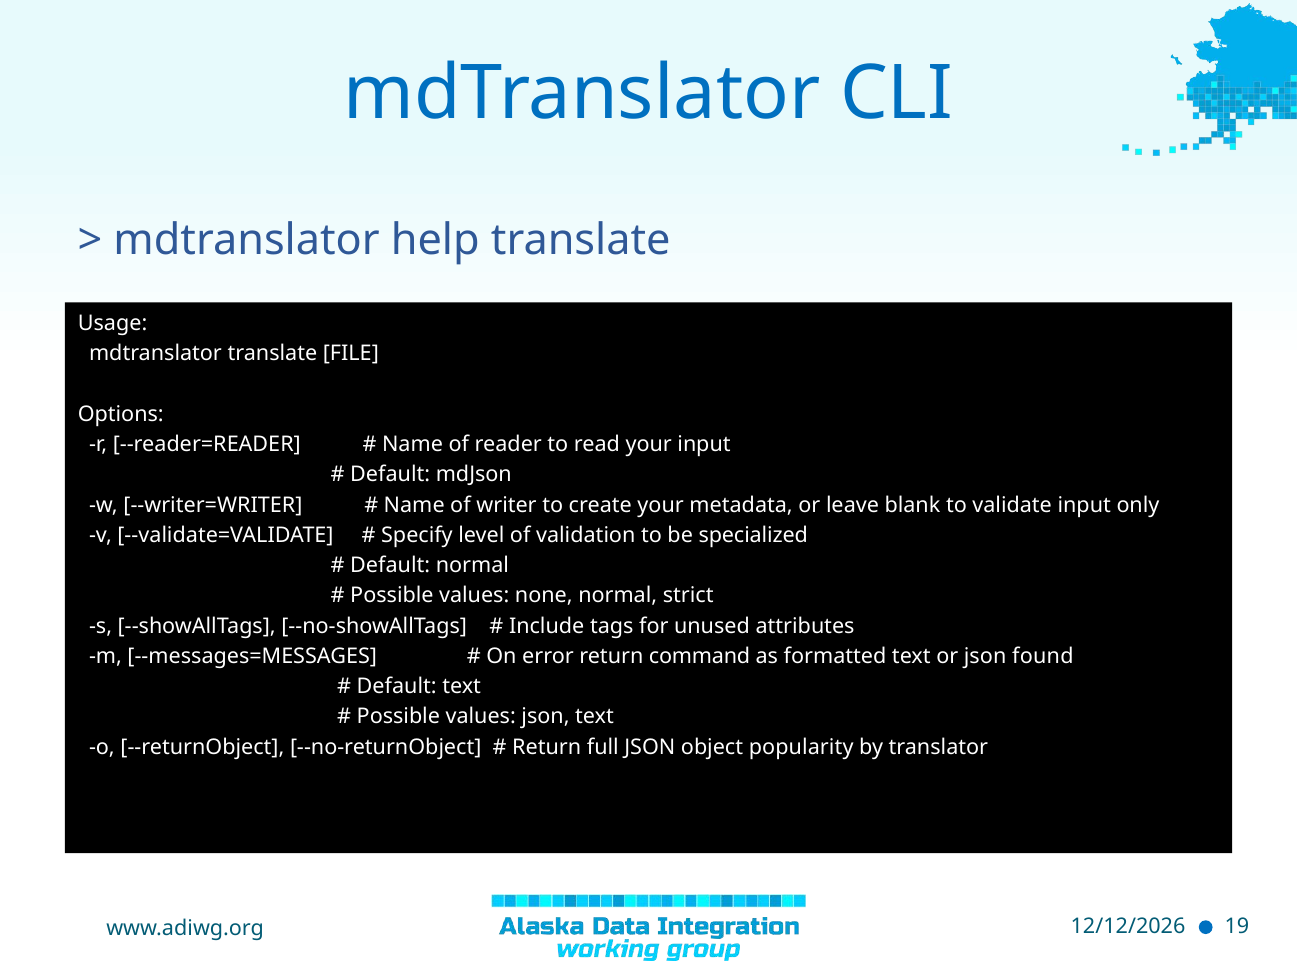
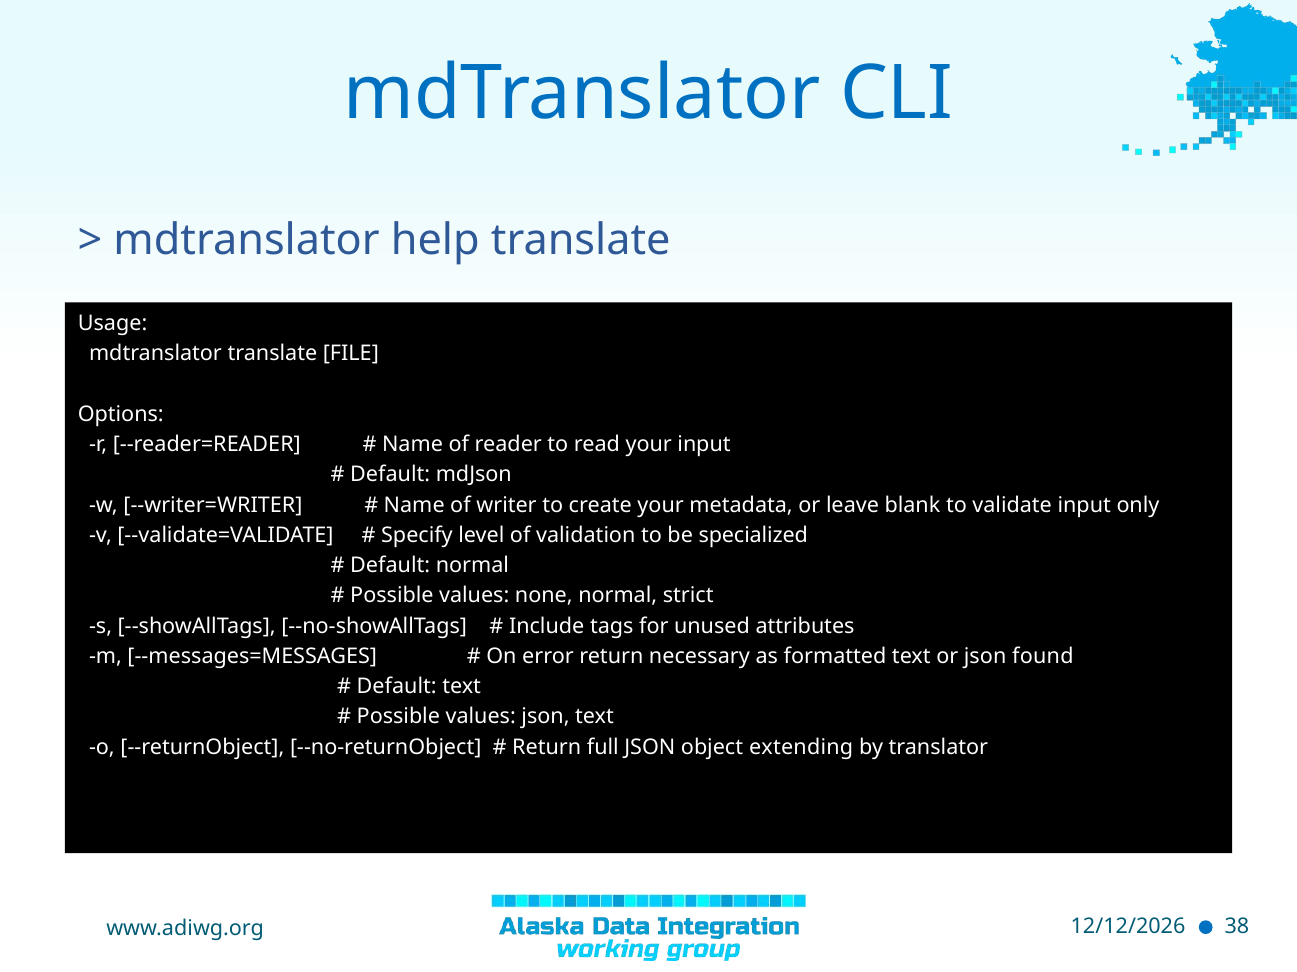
command: command -> necessary
popularity: popularity -> extending
19: 19 -> 38
